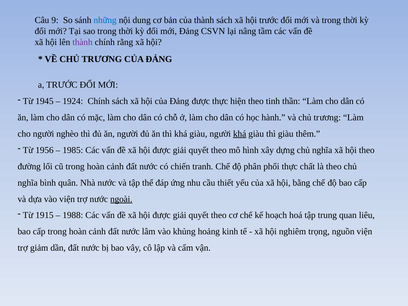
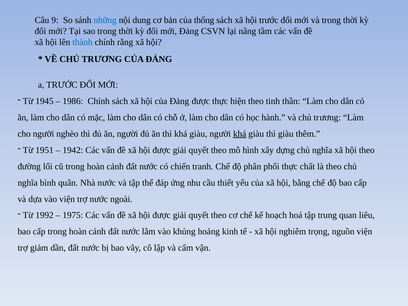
của thành: thành -> thống
thành at (83, 42) colour: purple -> blue
1924: 1924 -> 1986
1956: 1956 -> 1951
1985: 1985 -> 1942
ngoài underline: present -> none
1915: 1915 -> 1992
1988: 1988 -> 1975
